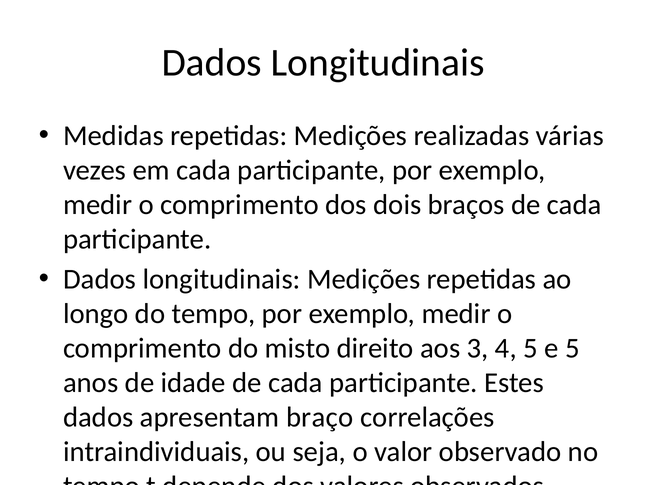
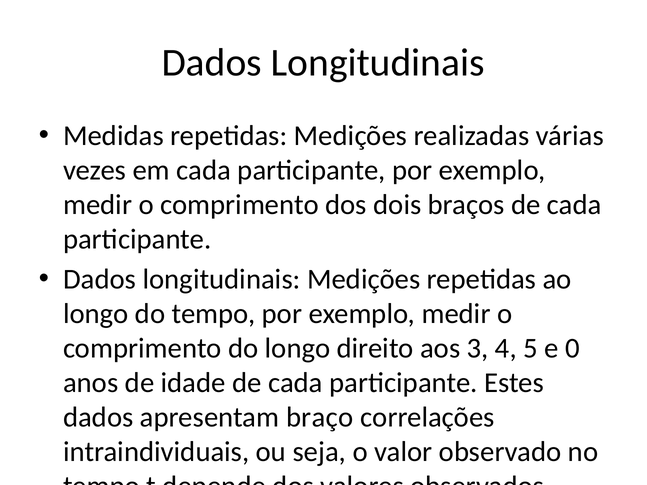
do misto: misto -> longo
e 5: 5 -> 0
